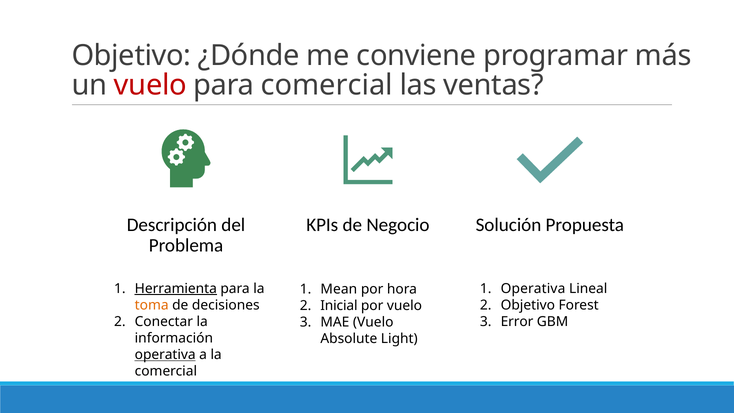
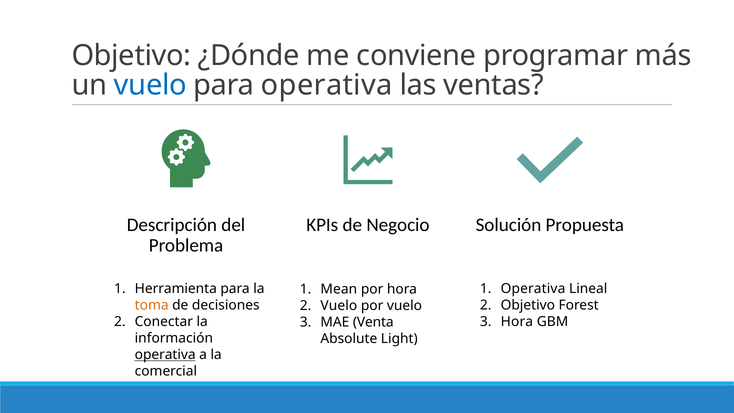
vuelo at (150, 85) colour: red -> blue
para comercial: comercial -> operativa
Herramienta underline: present -> none
Inicial at (339, 306): Inicial -> Vuelo
Error at (517, 322): Error -> Hora
MAE Vuelo: Vuelo -> Venta
